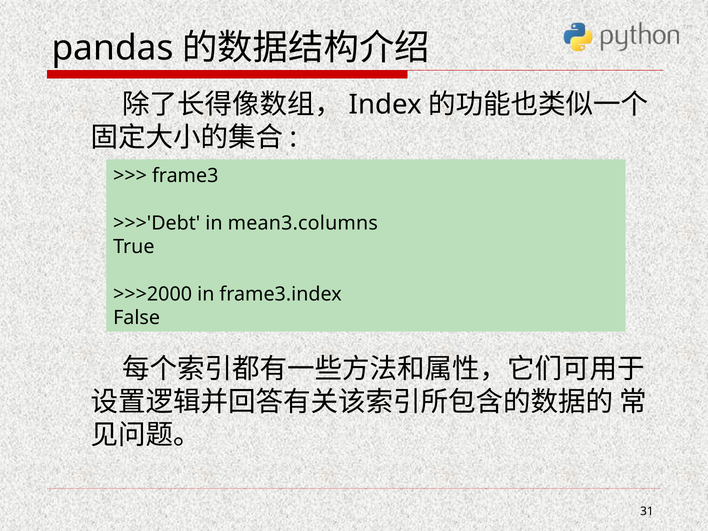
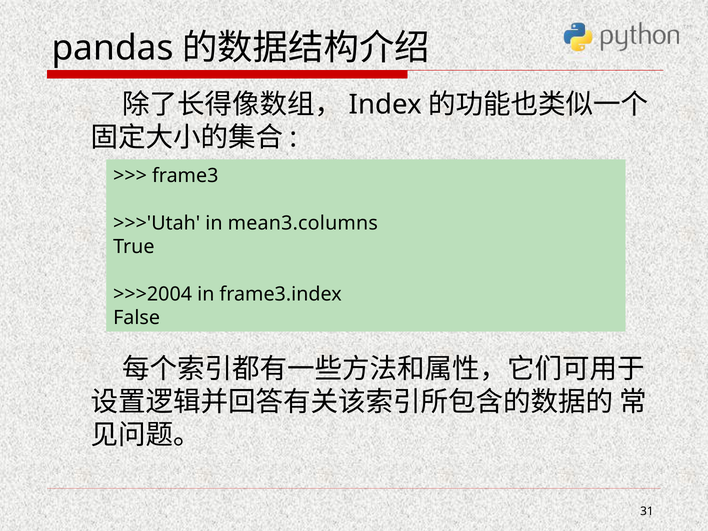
>>>'Debt: >>>'Debt -> >>>'Utah
>>>2000: >>>2000 -> >>>2004
